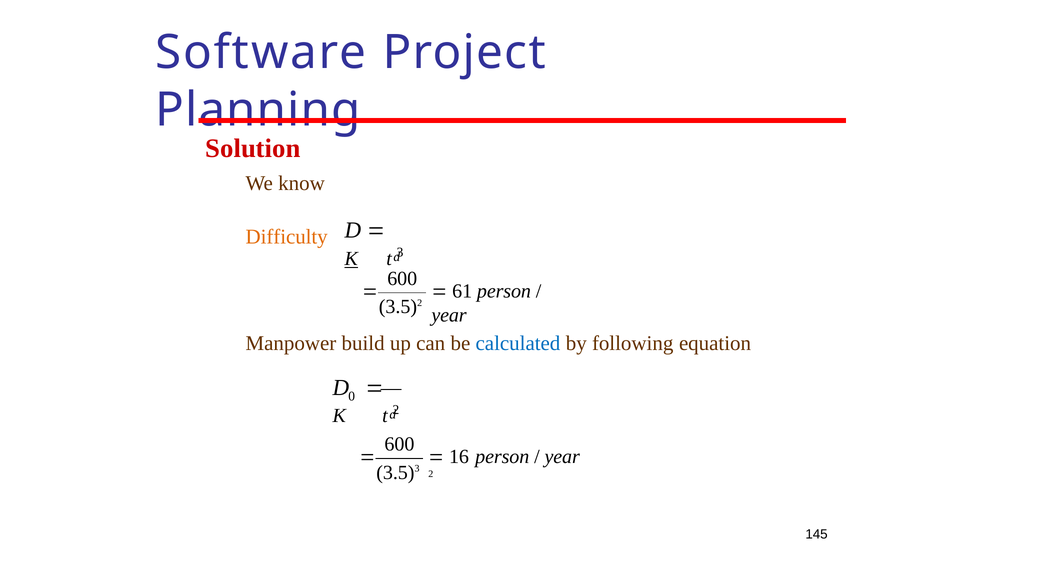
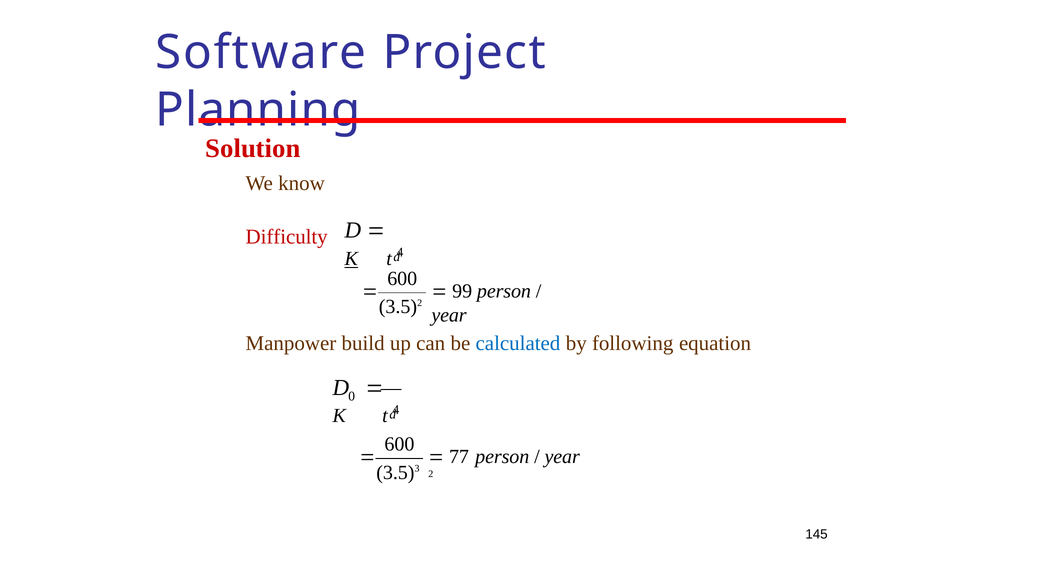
Difficulty colour: orange -> red
3 at (400, 253): 3 -> 4
61: 61 -> 99
2 at (396, 410): 2 -> 4
16: 16 -> 77
